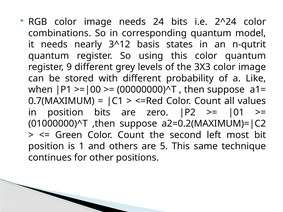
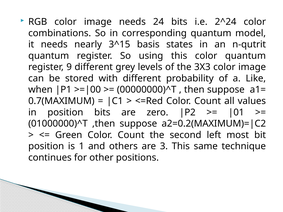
3^12: 3^12 -> 3^15
5: 5 -> 3
